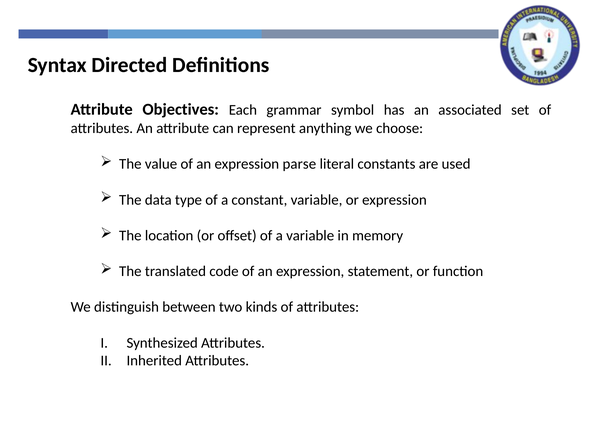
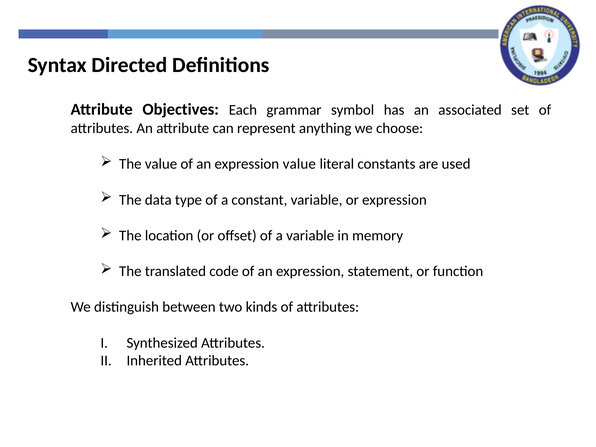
expression parse: parse -> value
